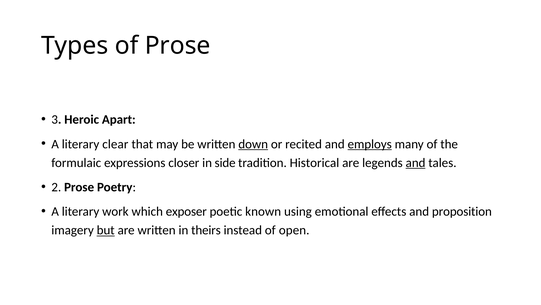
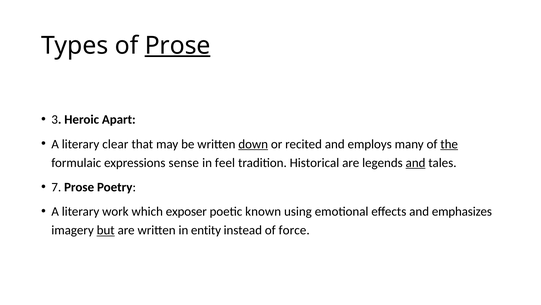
Prose at (178, 45) underline: none -> present
employs underline: present -> none
the underline: none -> present
closer: closer -> sense
side: side -> feel
2: 2 -> 7
proposition: proposition -> emphasizes
theirs: theirs -> entity
open: open -> force
